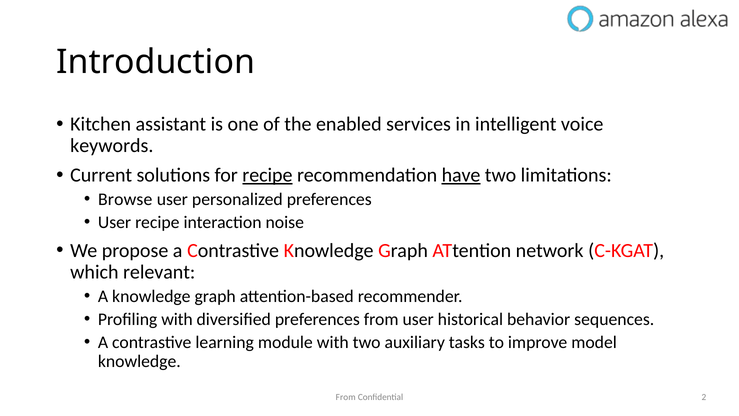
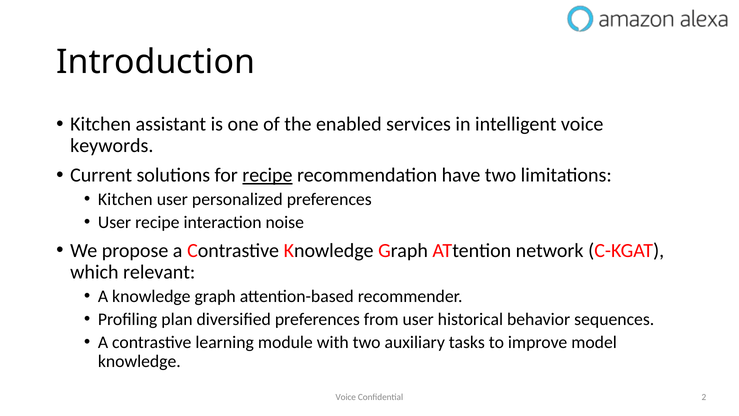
have underline: present -> none
Browse at (125, 199): Browse -> Kitchen
Profiling with: with -> plan
From at (346, 397): From -> Voice
